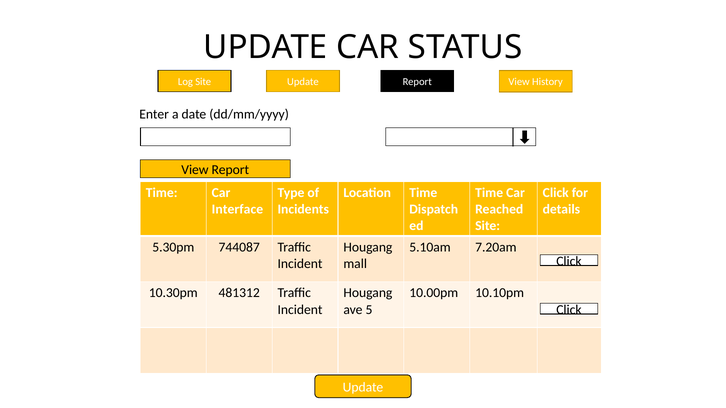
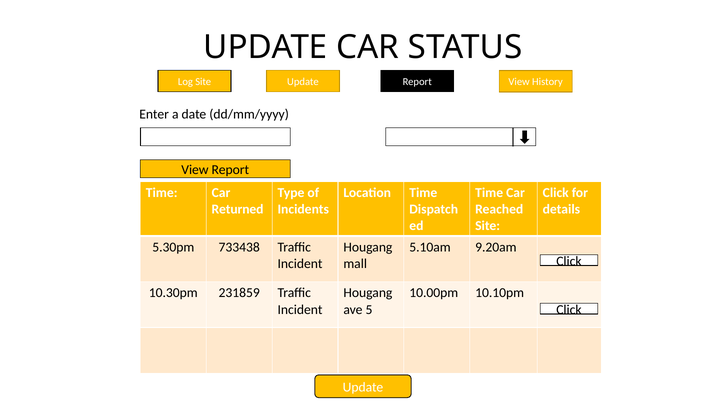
Interface: Interface -> Returned
744087: 744087 -> 733438
7.20am: 7.20am -> 9.20am
481312: 481312 -> 231859
